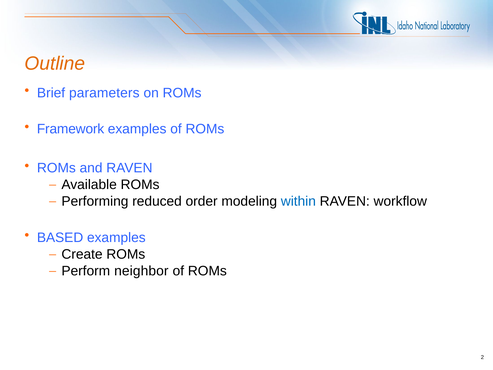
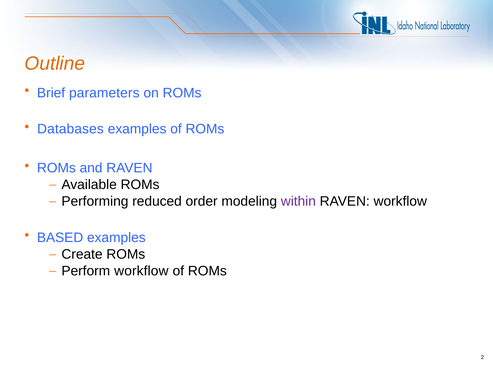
Framework: Framework -> Databases
within colour: blue -> purple
Perform neighbor: neighbor -> workflow
